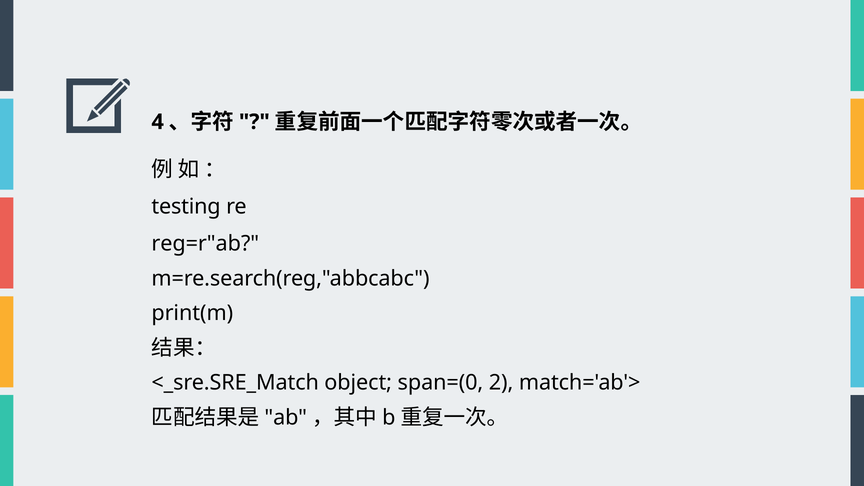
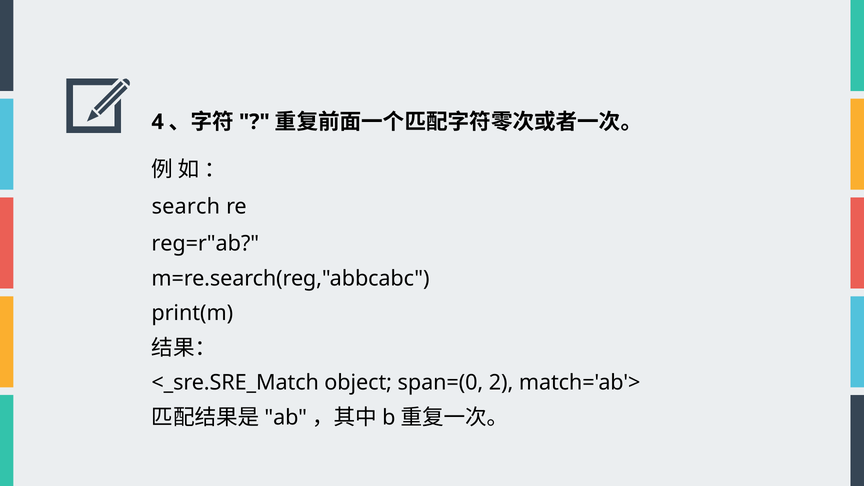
testing: testing -> search
